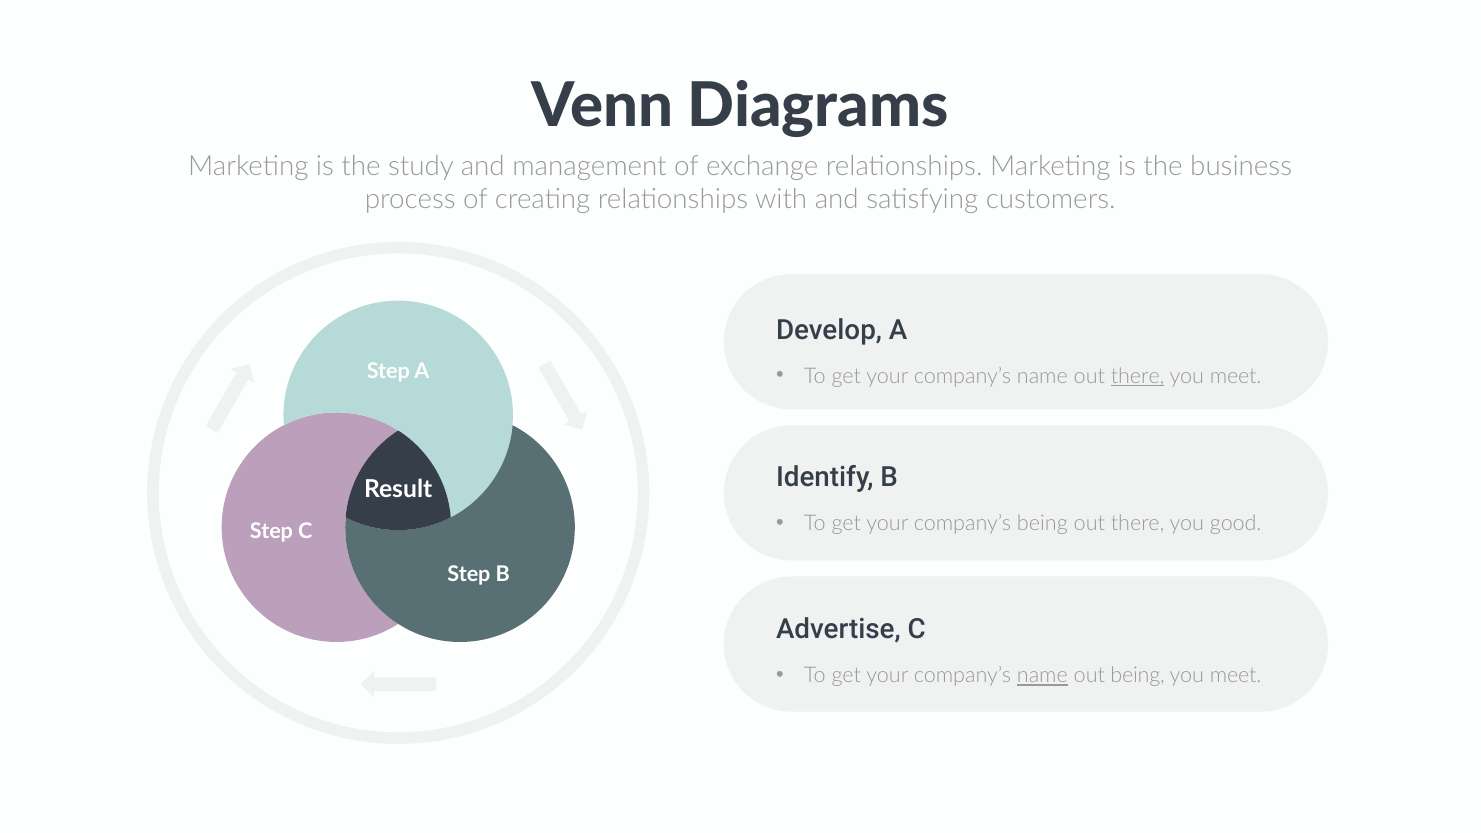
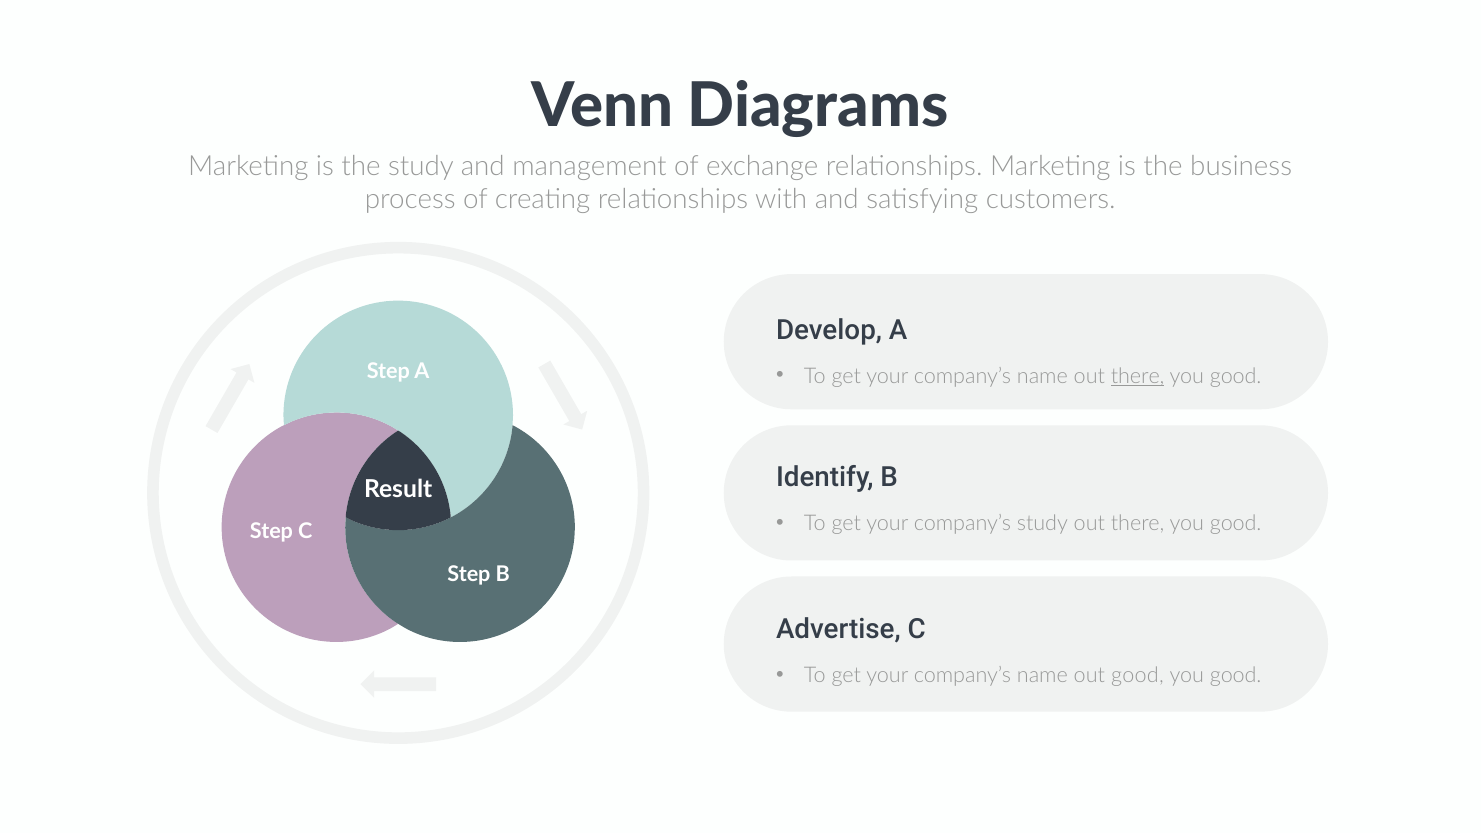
meet at (1236, 376): meet -> good
company’s being: being -> study
name at (1042, 676) underline: present -> none
out being: being -> good
meet at (1236, 676): meet -> good
